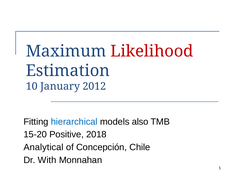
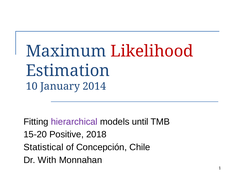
2012: 2012 -> 2014
hierarchical colour: blue -> purple
also: also -> until
Analytical: Analytical -> Statistical
